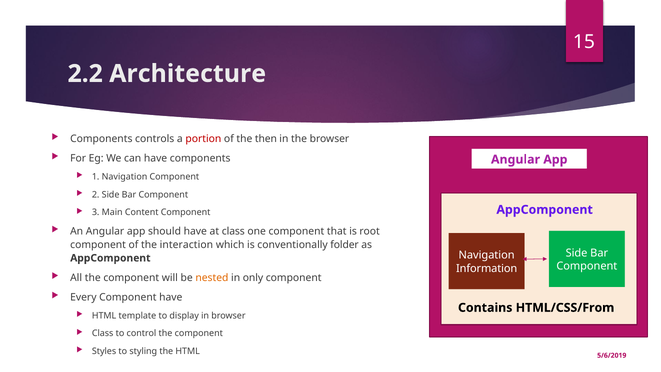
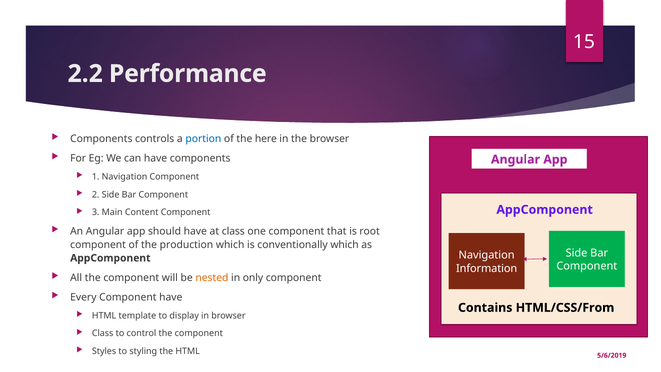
Architecture: Architecture -> Performance
portion colour: red -> blue
then: then -> here
interaction: interaction -> production
conventionally folder: folder -> which
